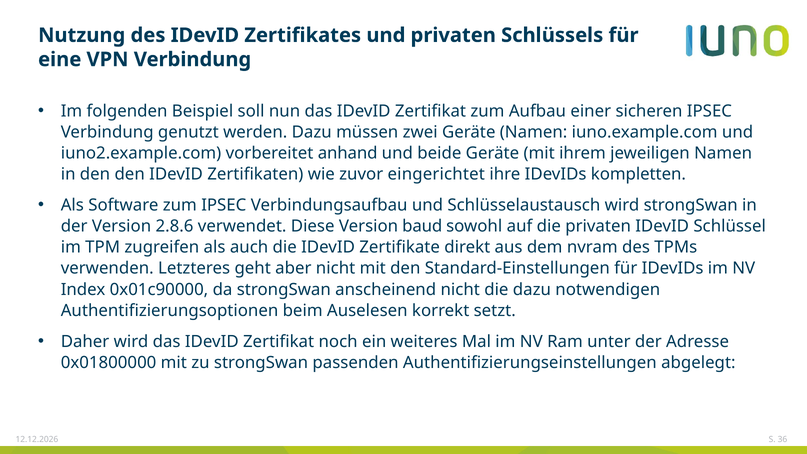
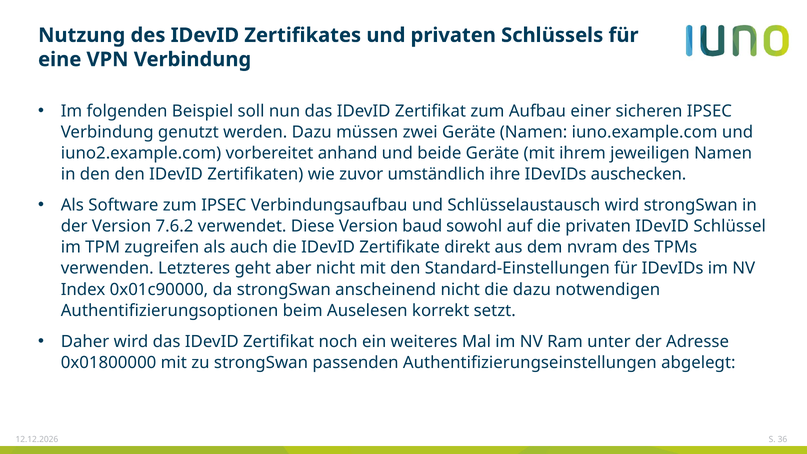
eingerichtet: eingerichtet -> umständlich
kompletten: kompletten -> auschecken
2.8.6: 2.8.6 -> 7.6.2
